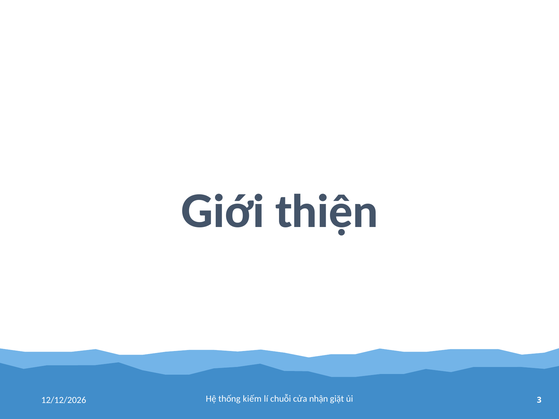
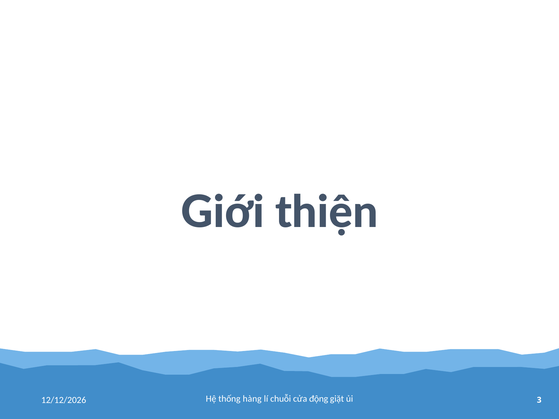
kiếm: kiếm -> hàng
nhận: nhận -> động
